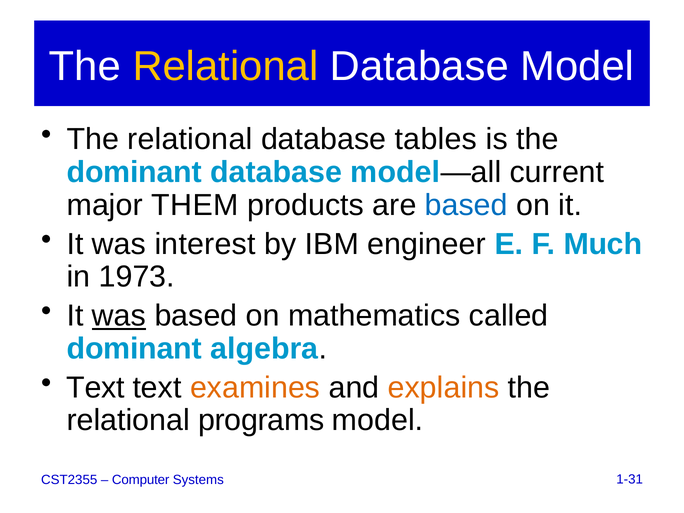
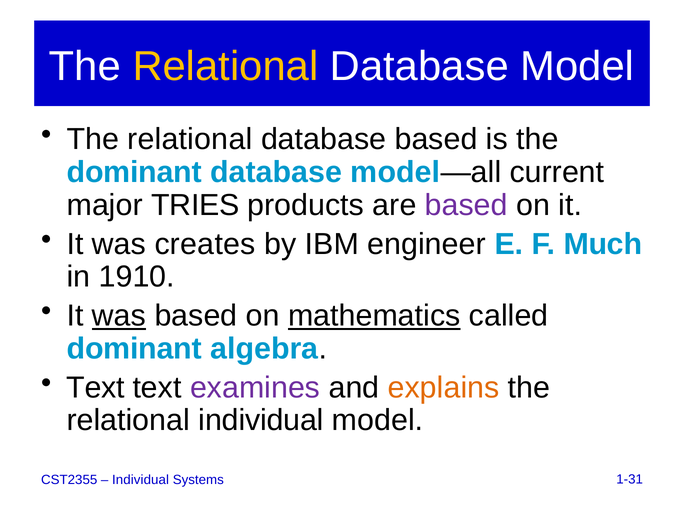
database tables: tables -> based
THEM: THEM -> TRIES
based at (466, 205) colour: blue -> purple
interest: interest -> creates
1973: 1973 -> 1910
mathematics underline: none -> present
examines colour: orange -> purple
relational programs: programs -> individual
Computer at (141, 480): Computer -> Individual
